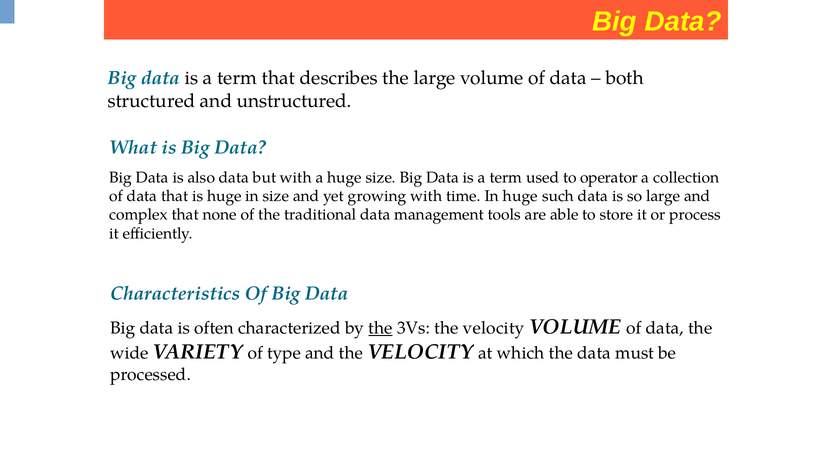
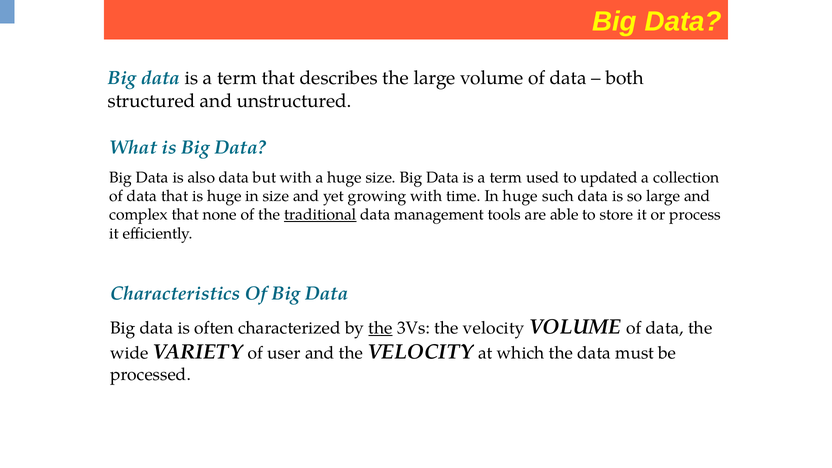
operator: operator -> updated
traditional underline: none -> present
type: type -> user
